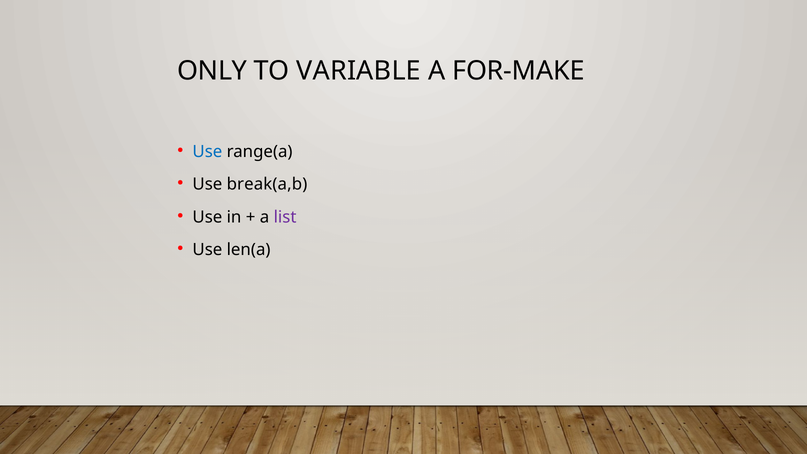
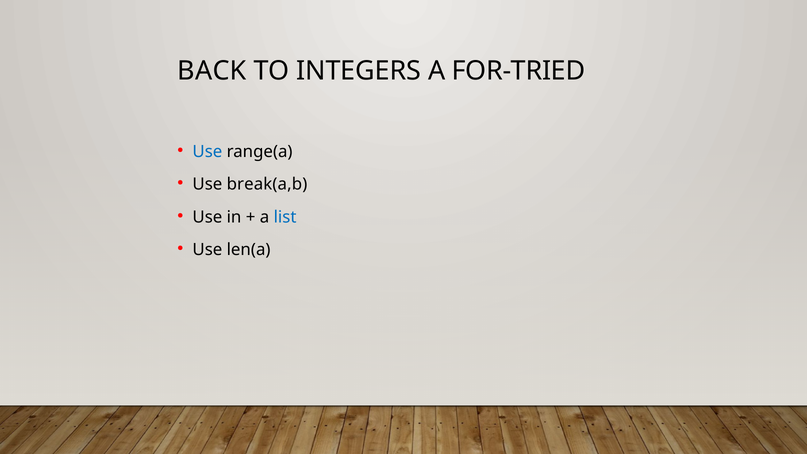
ONLY: ONLY -> BACK
VARIABLE: VARIABLE -> INTEGERS
FOR-MAKE: FOR-MAKE -> FOR-TRIED
list colour: purple -> blue
